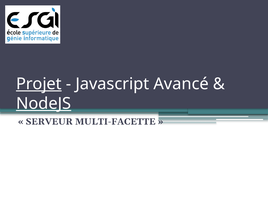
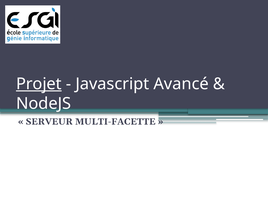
NodeJS underline: present -> none
